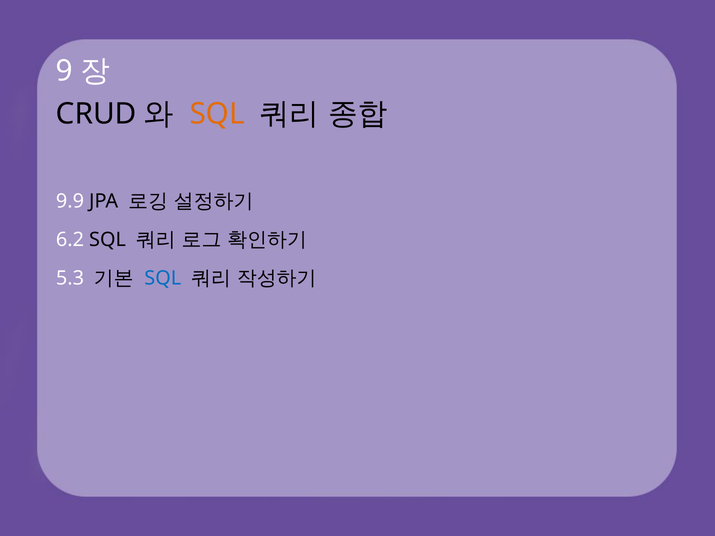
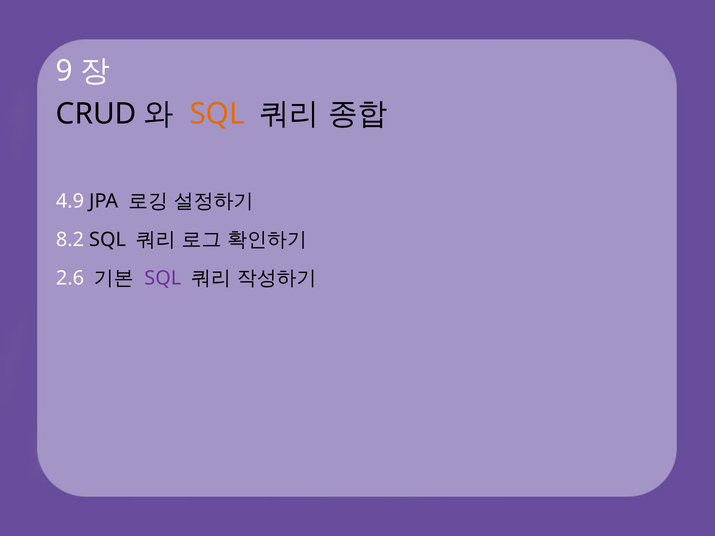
9.9: 9.9 -> 4.9
6.2: 6.2 -> 8.2
5.3: 5.3 -> 2.6
SQL at (163, 278) colour: blue -> purple
